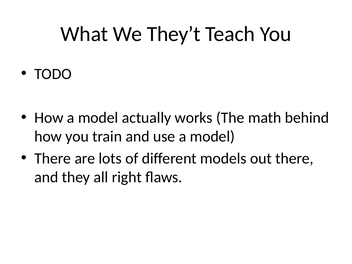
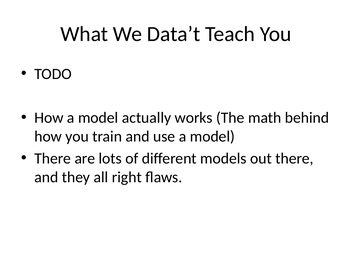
They’t: They’t -> Data’t
